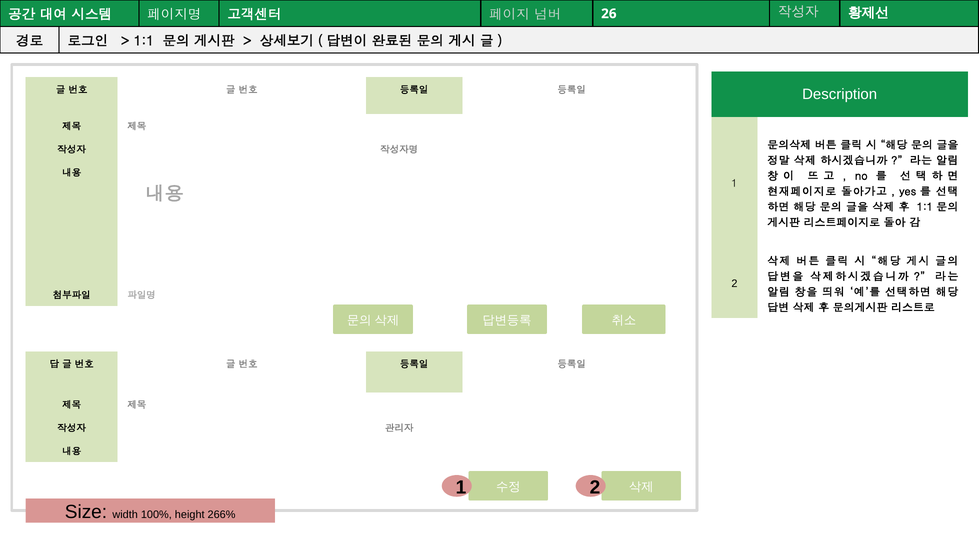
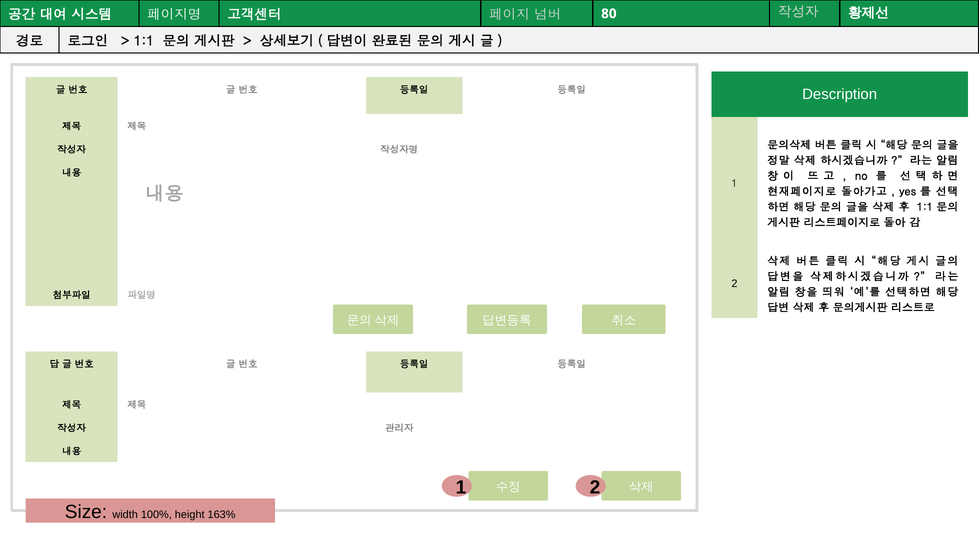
26: 26 -> 80
266%: 266% -> 163%
